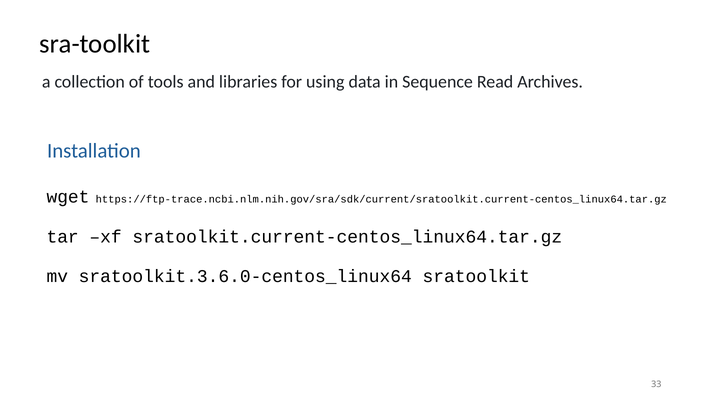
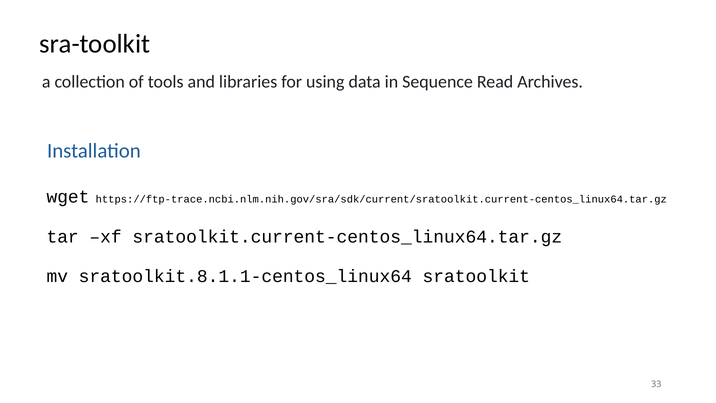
sratoolkit.3.6.0-centos_linux64: sratoolkit.3.6.0-centos_linux64 -> sratoolkit.8.1.1-centos_linux64
